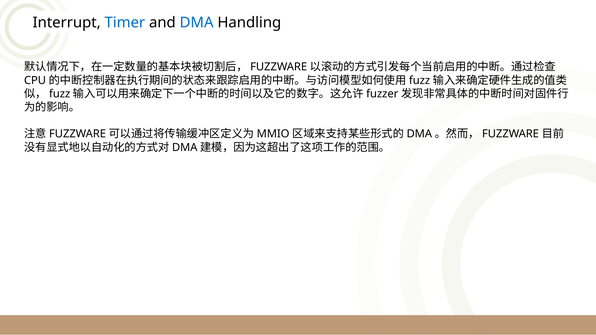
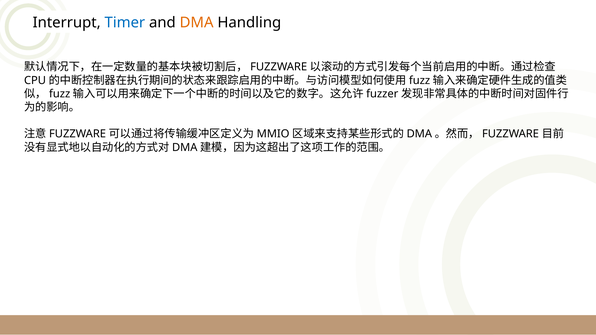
DMA colour: blue -> orange
